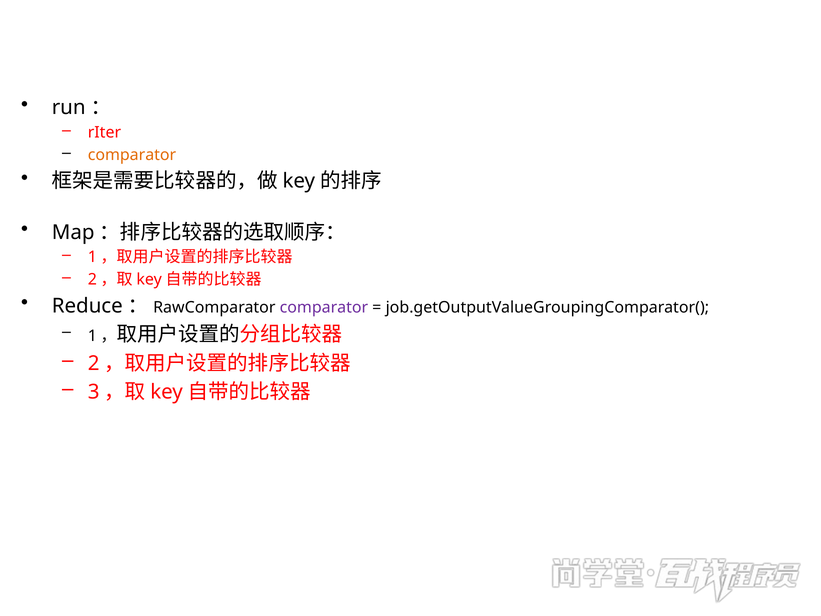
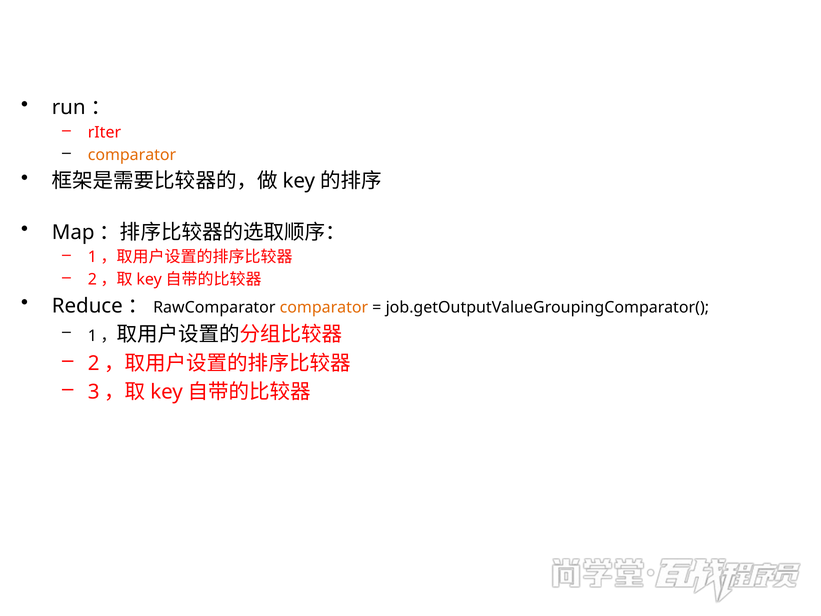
comparator at (324, 307) colour: purple -> orange
